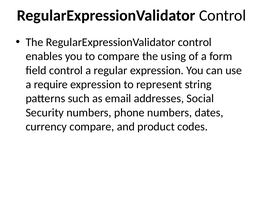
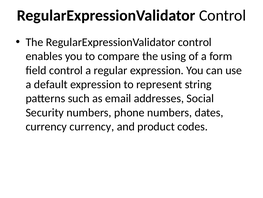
require: require -> default
currency compare: compare -> currency
